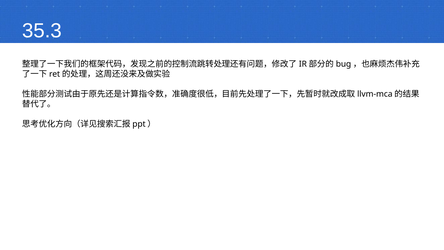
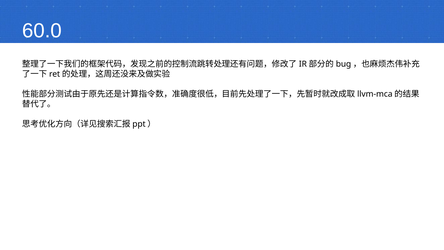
35.3: 35.3 -> 60.0
